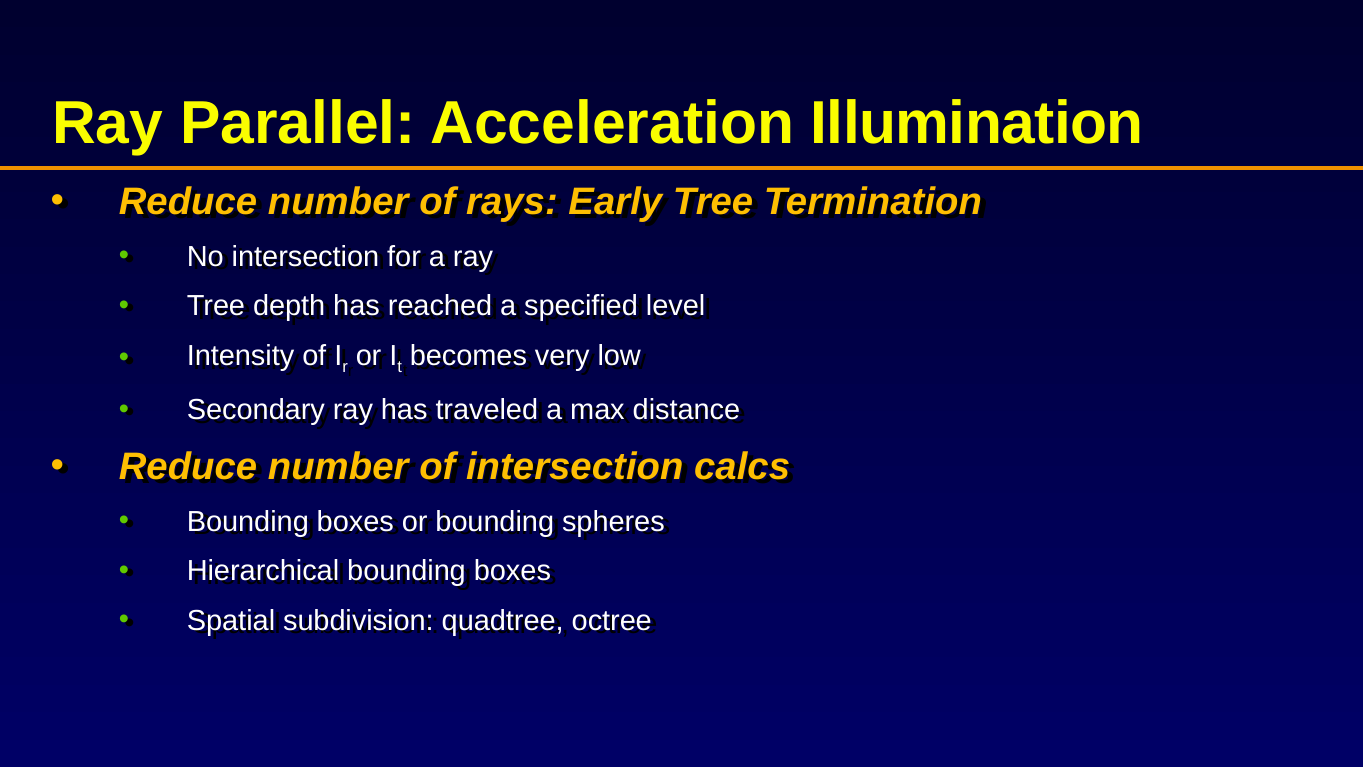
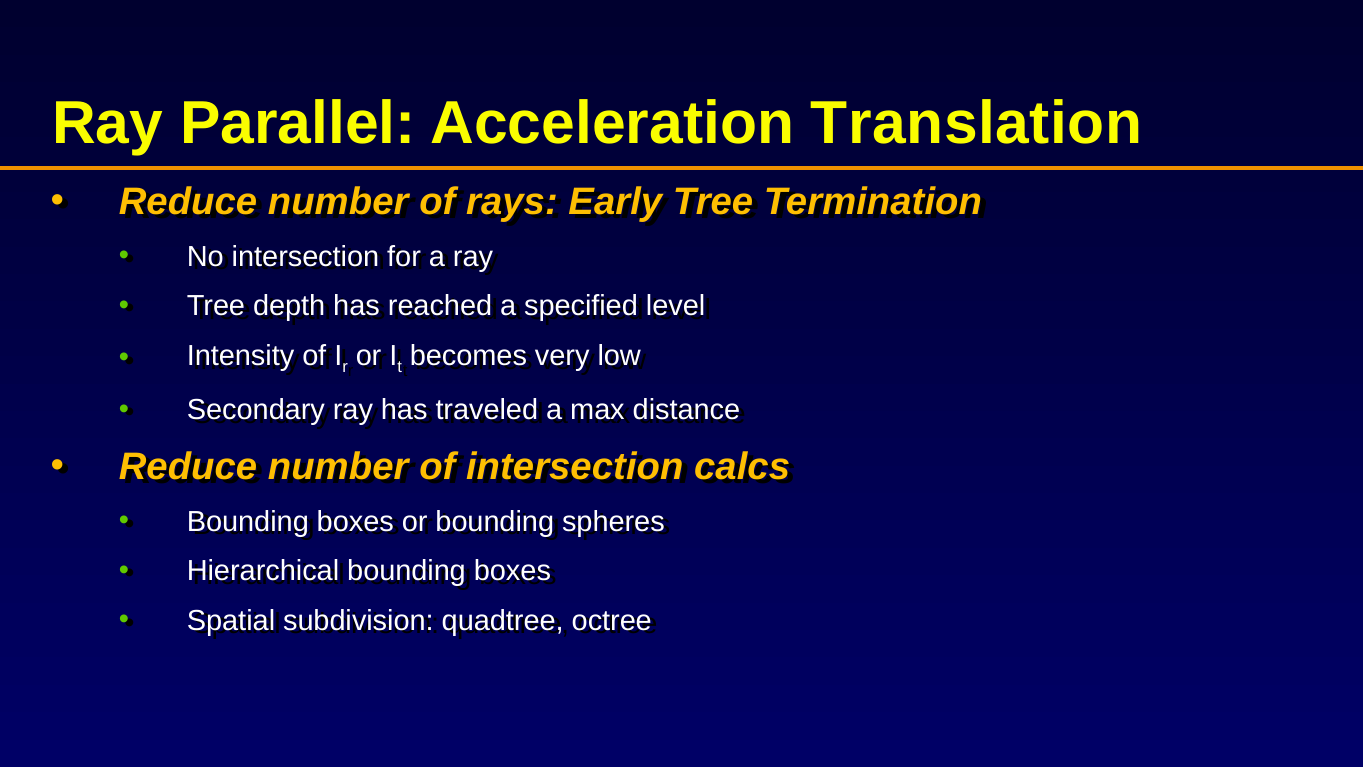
Illumination: Illumination -> Translation
